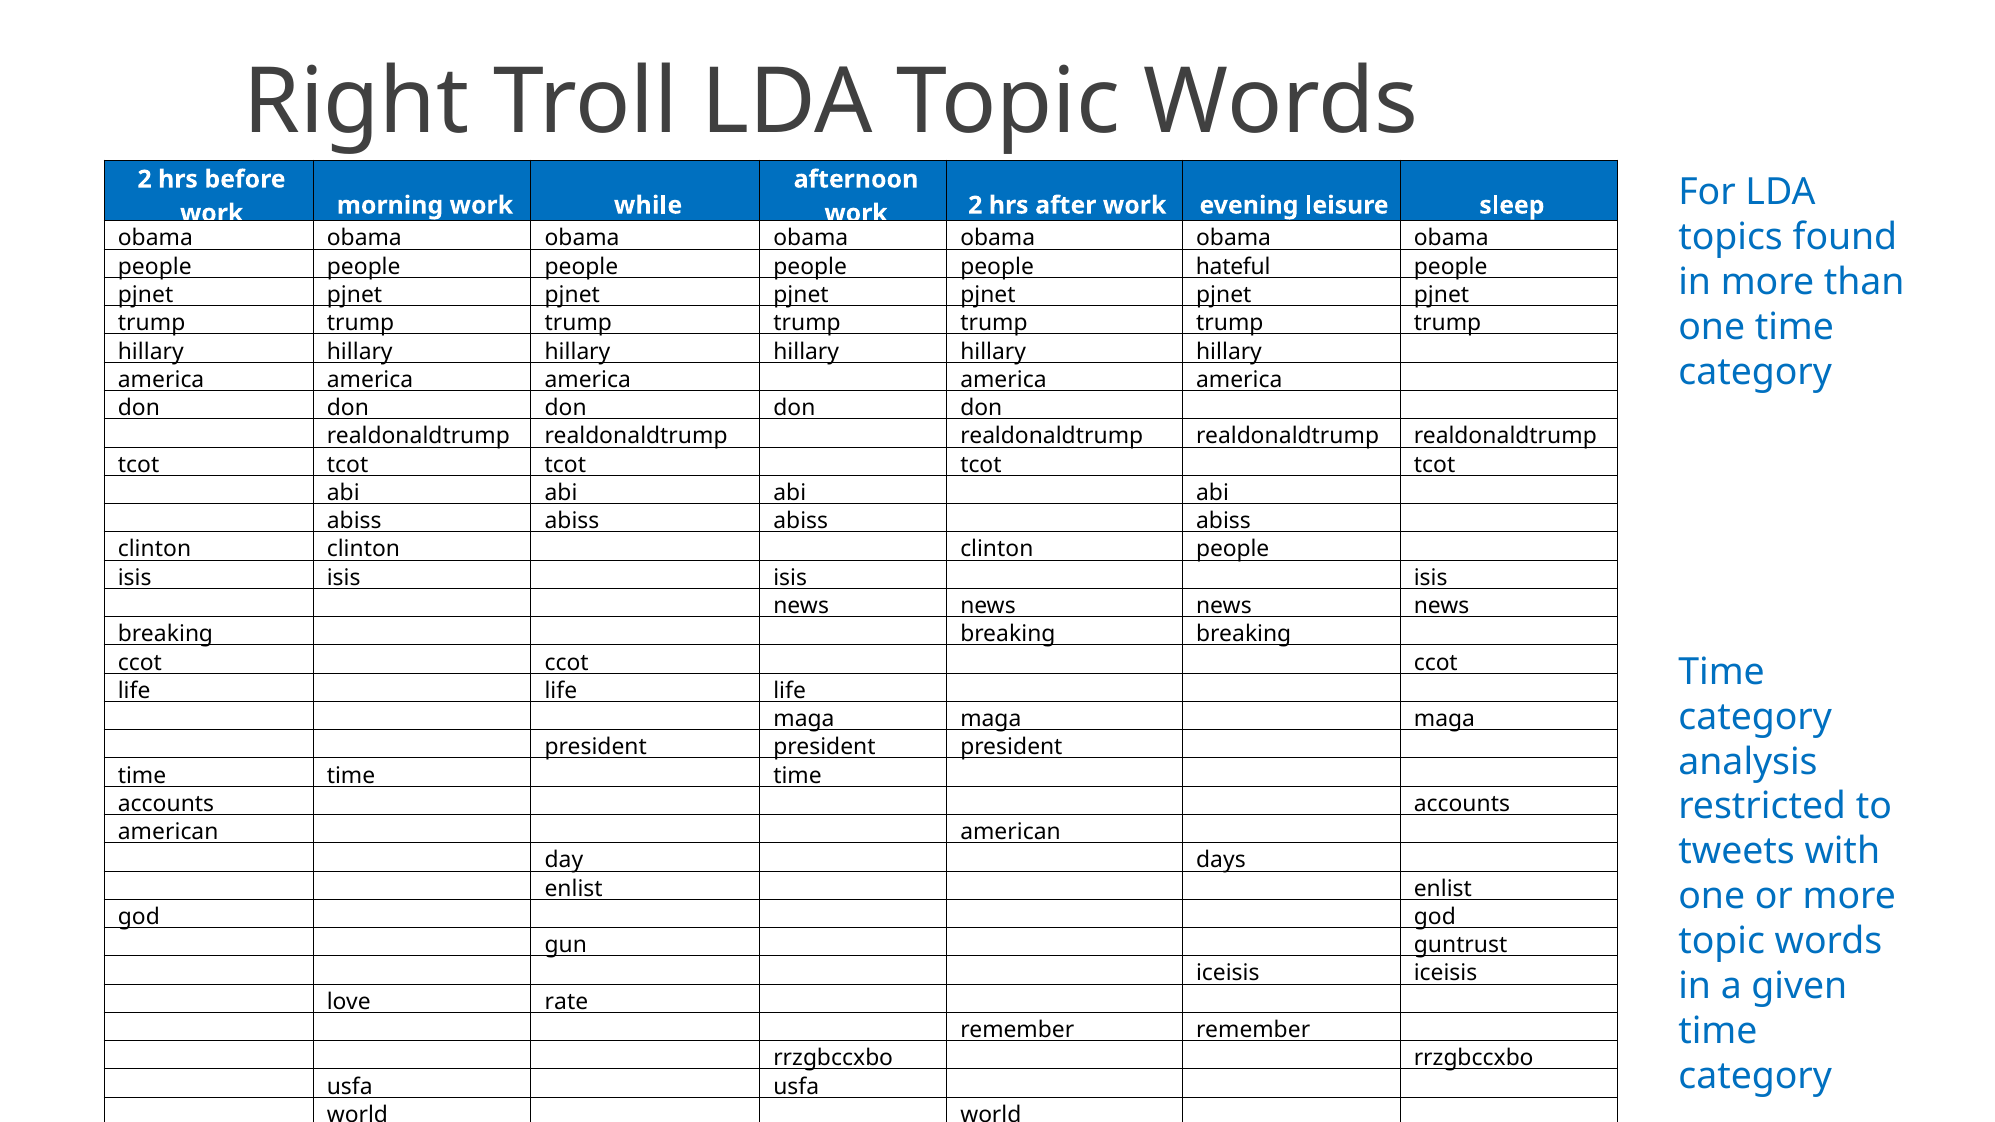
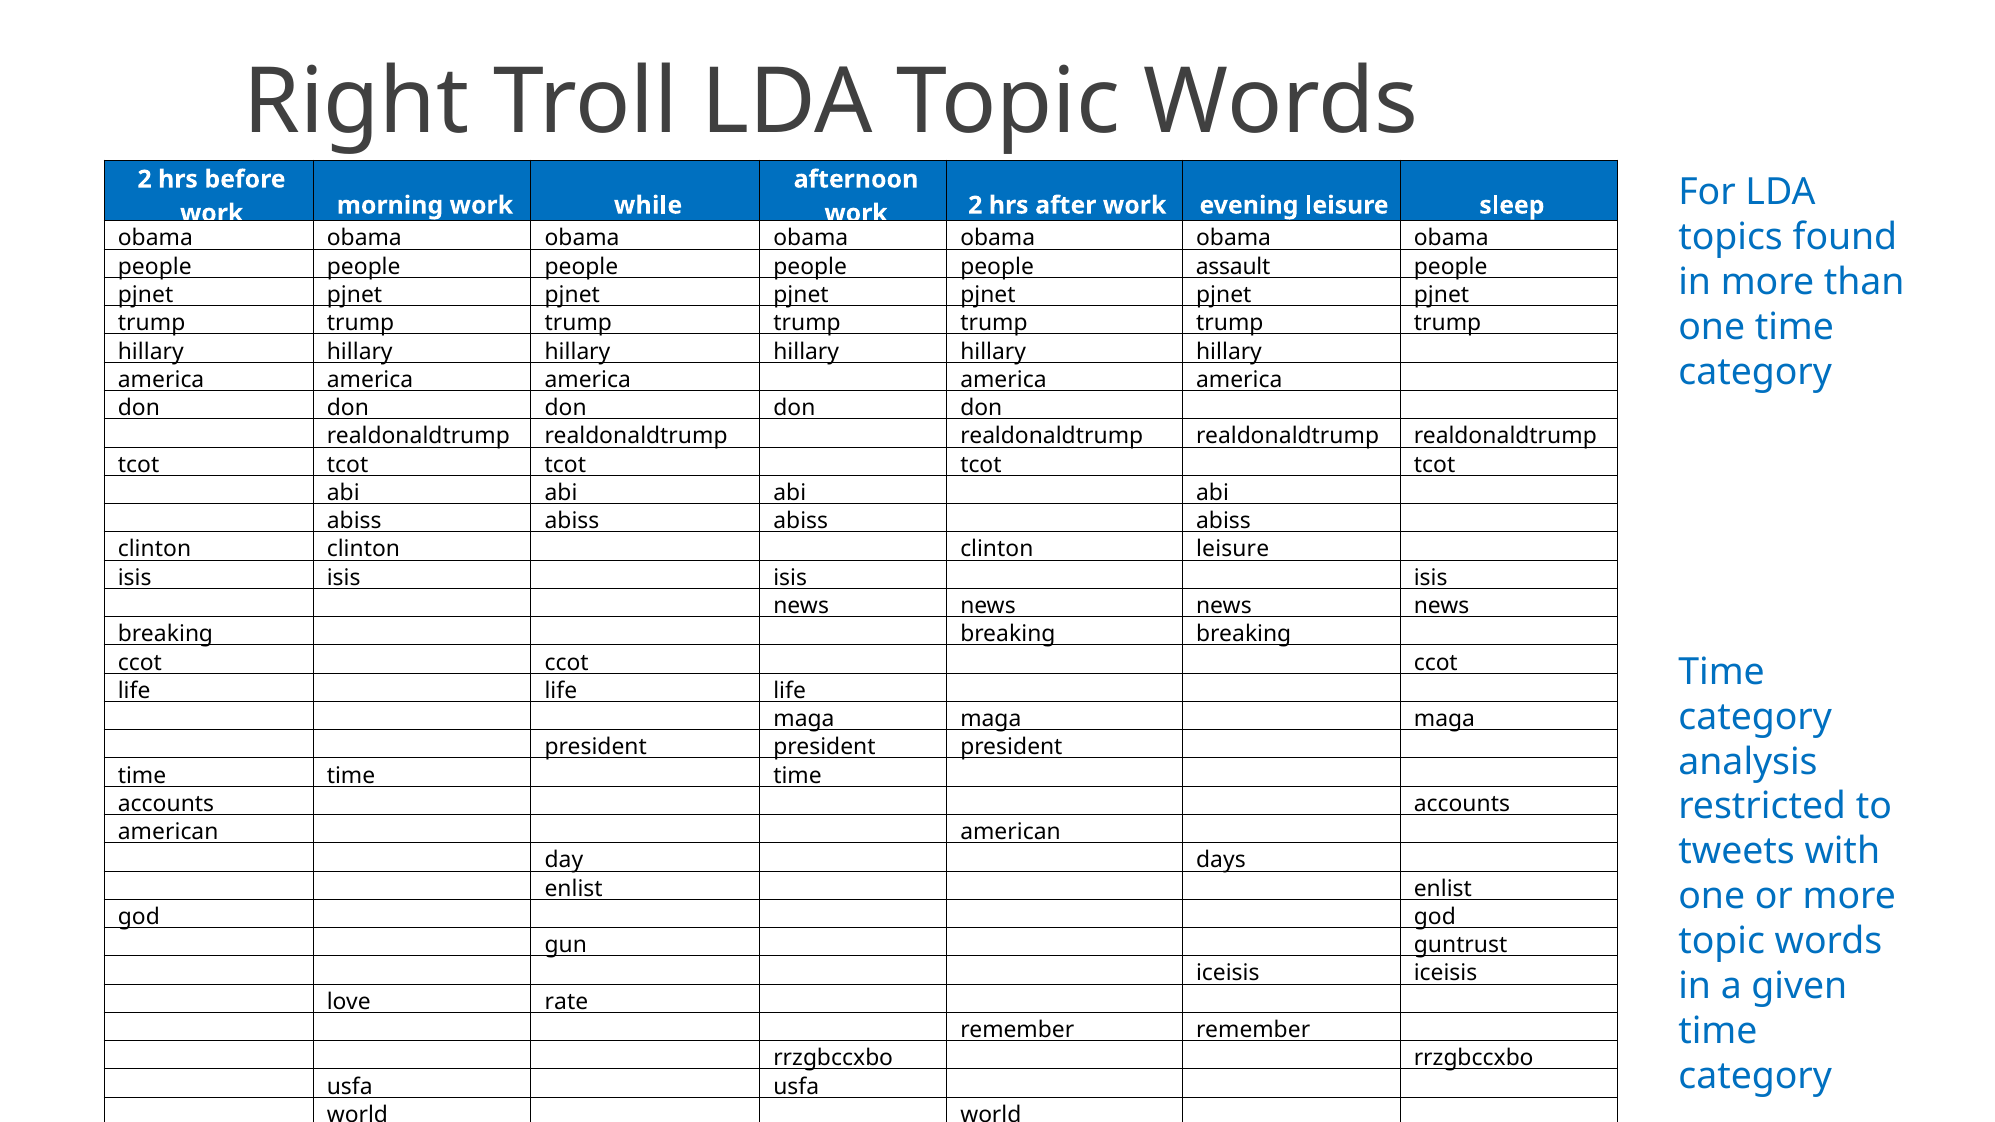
hateful: hateful -> assault
clinton people: people -> leisure
